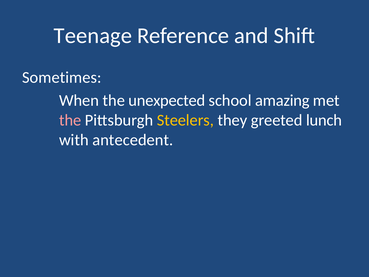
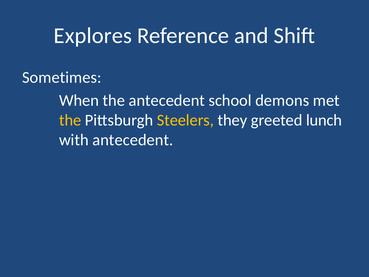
Teenage: Teenage -> Explores
the unexpected: unexpected -> antecedent
amazing: amazing -> demons
the at (70, 120) colour: pink -> yellow
